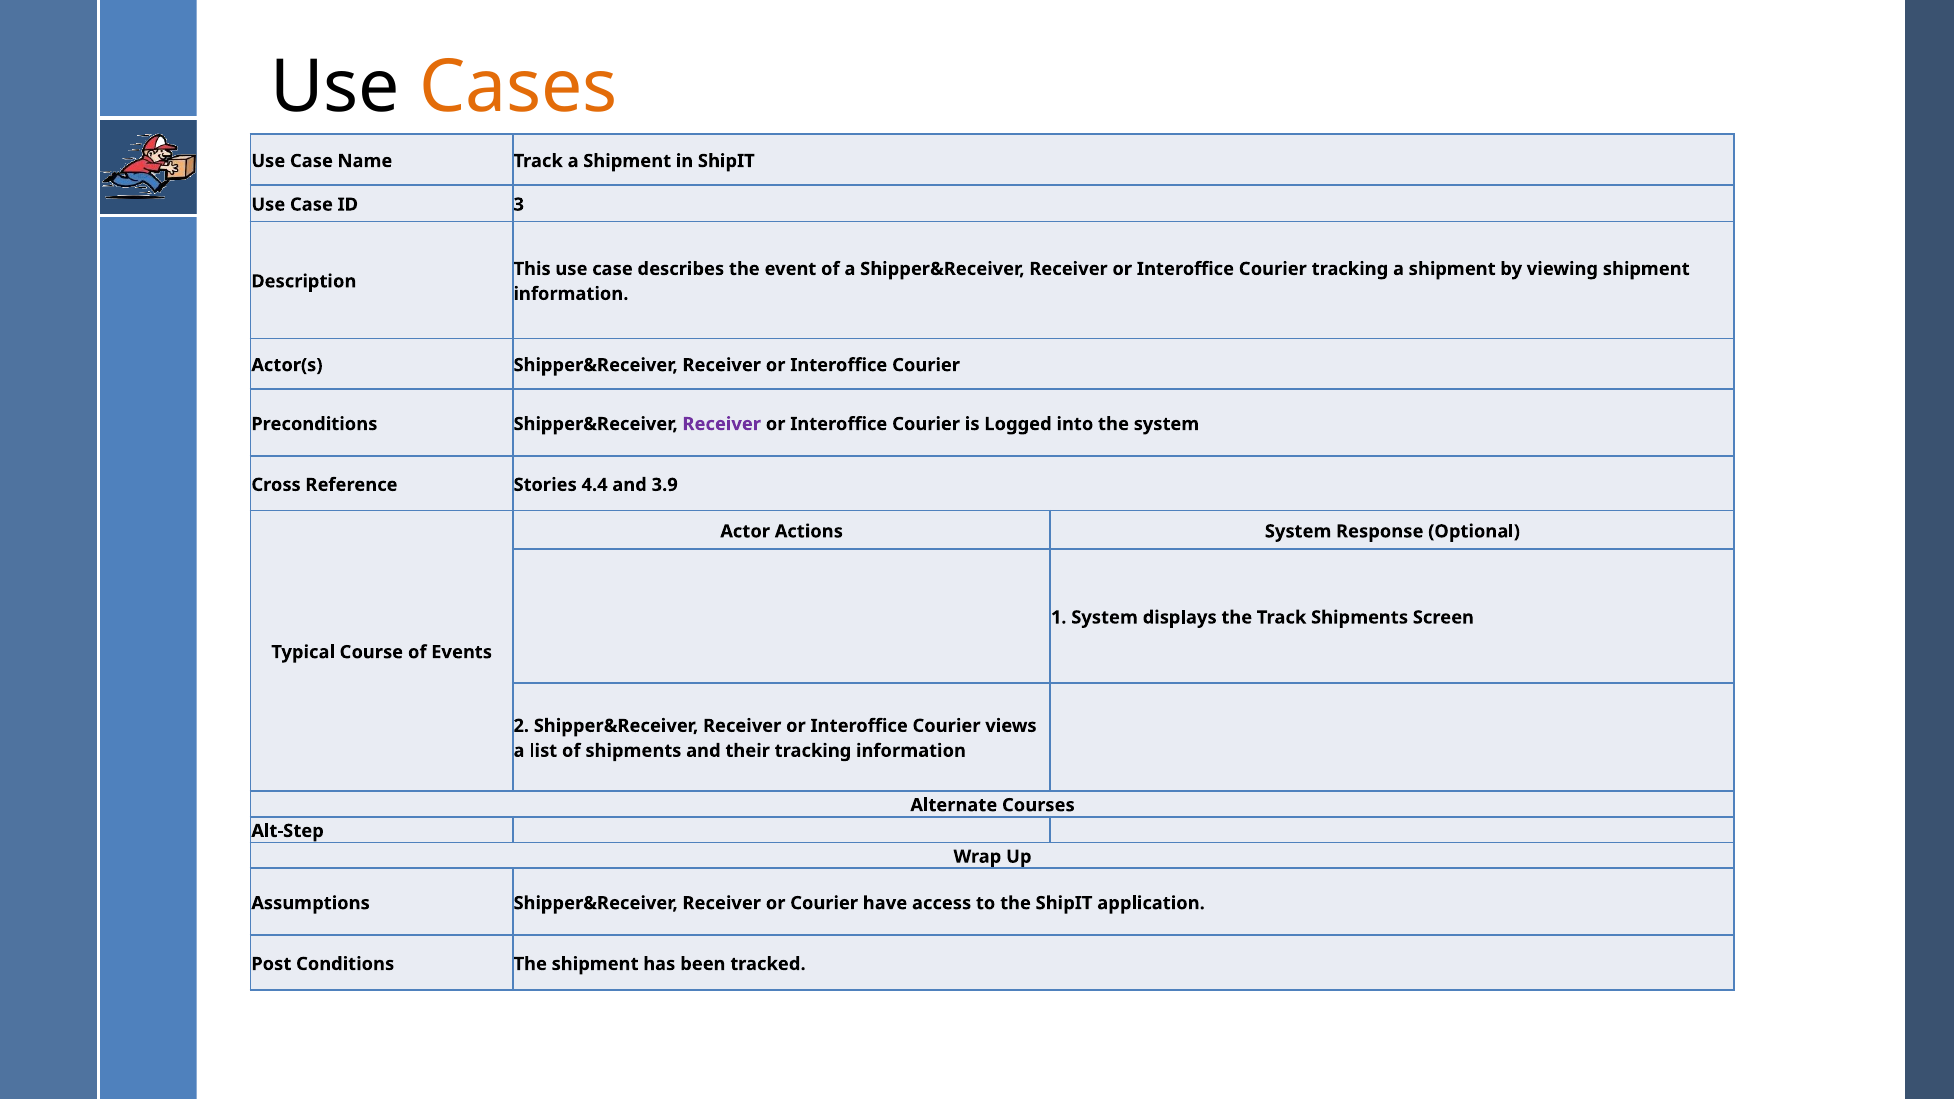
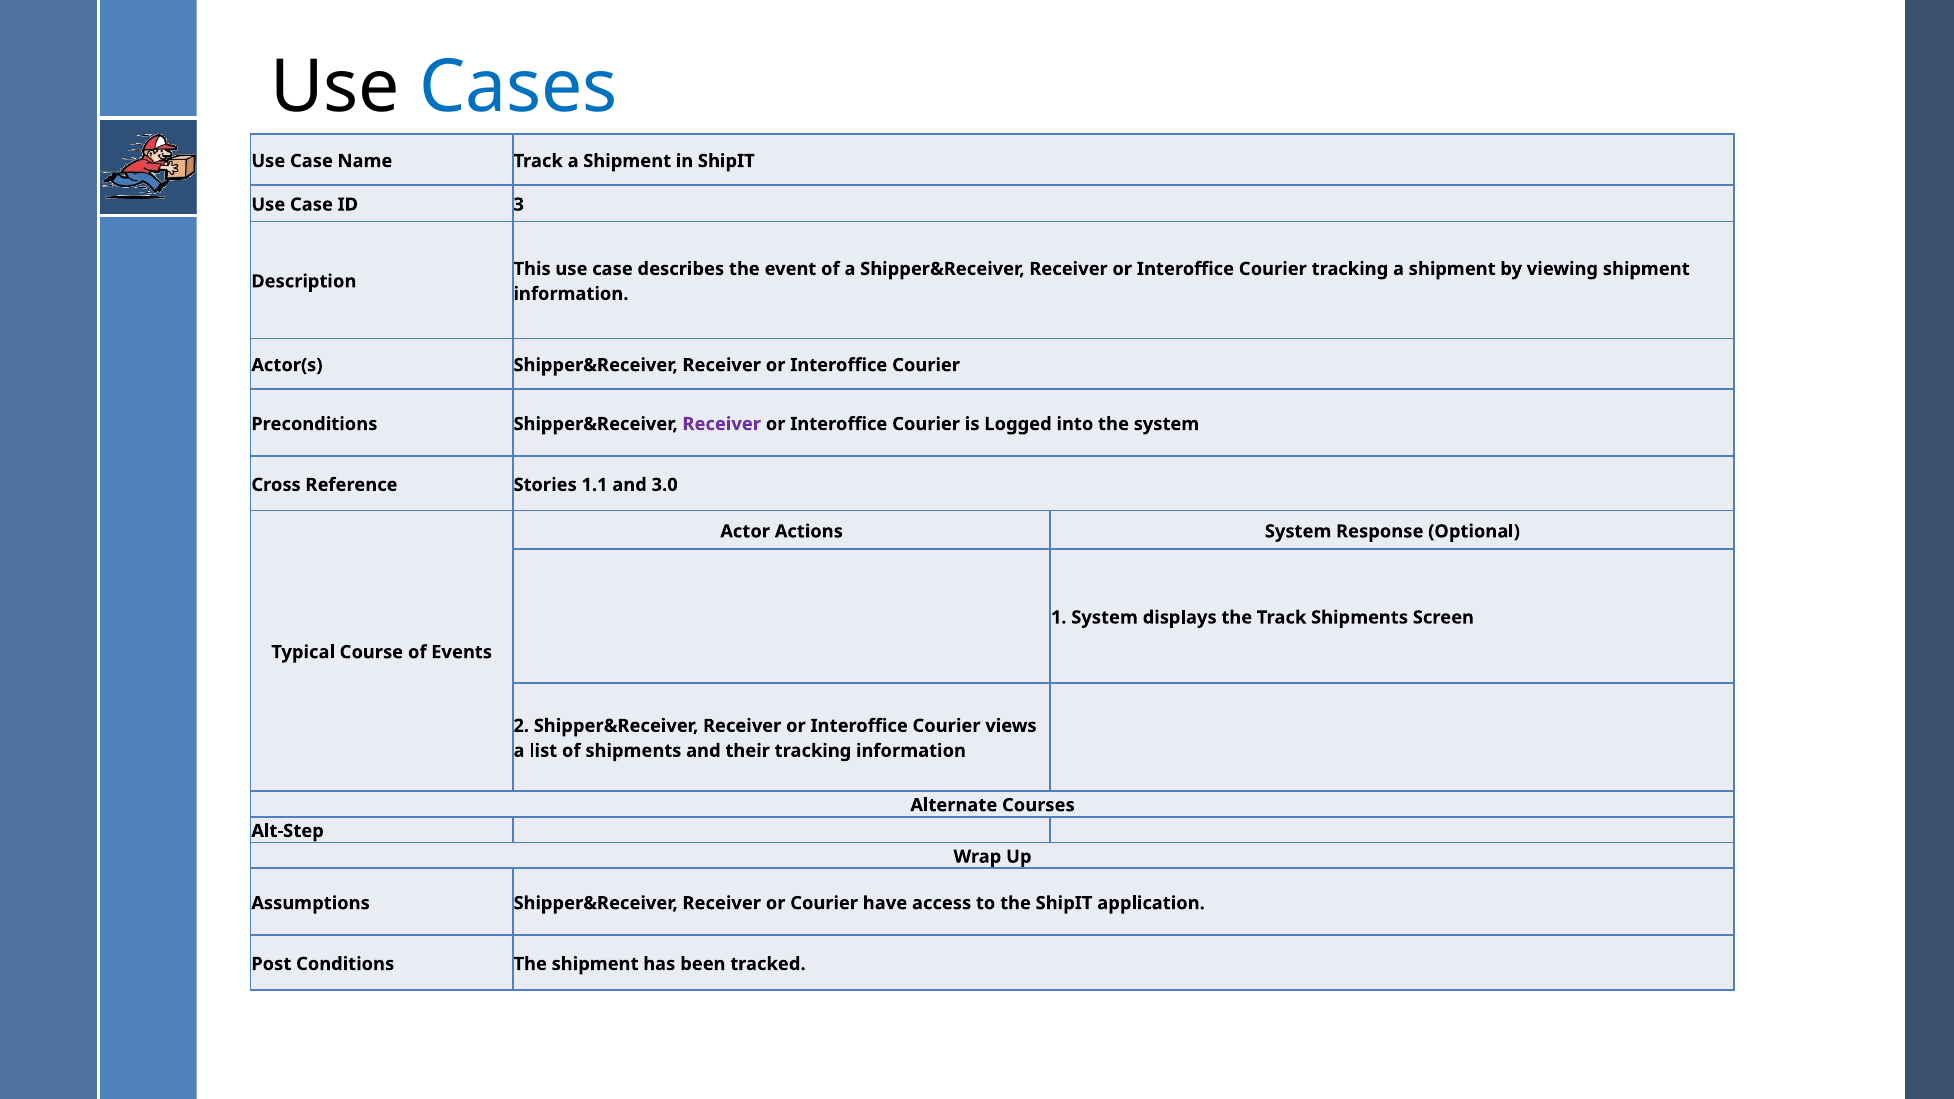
Cases colour: orange -> blue
4.4: 4.4 -> 1.1
3.9: 3.9 -> 3.0
